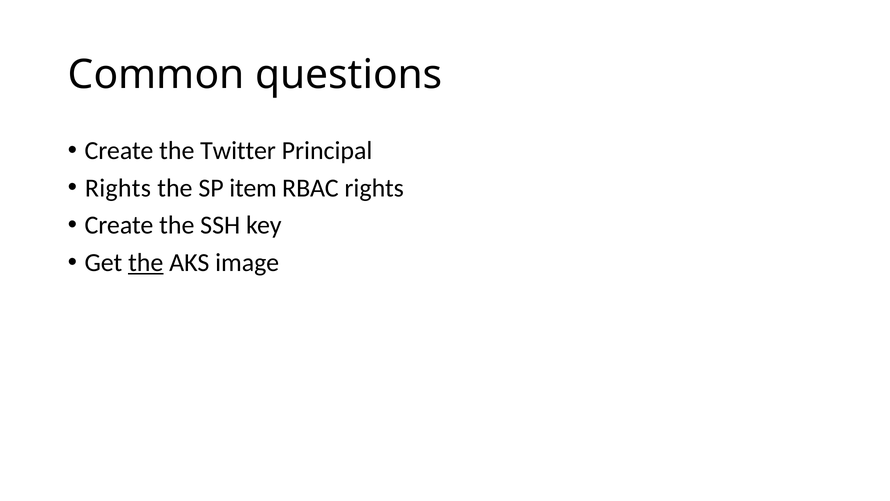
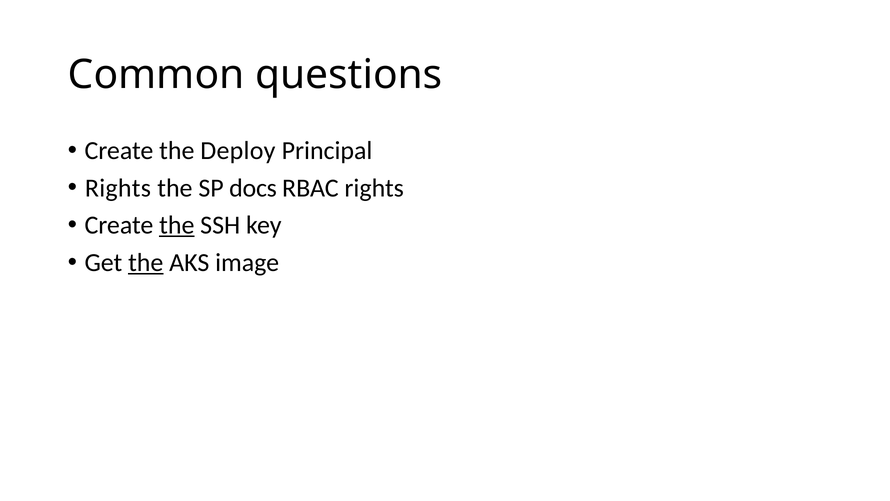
Twitter: Twitter -> Deploy
item: item -> docs
the at (177, 225) underline: none -> present
